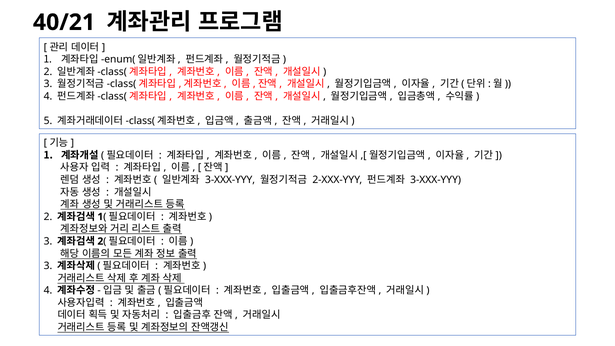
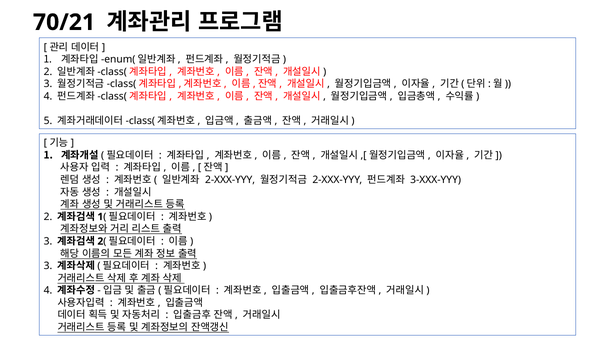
40/21: 40/21 -> 70/21
3-XXX-YYY at (230, 180): 3-XXX-YYY -> 2-XXX-YYY
